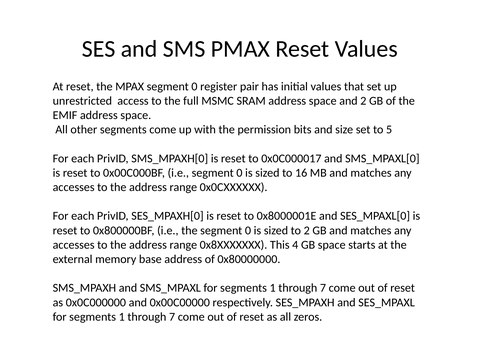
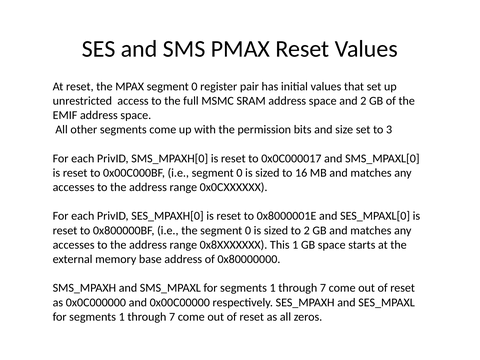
5: 5 -> 3
This 4: 4 -> 1
